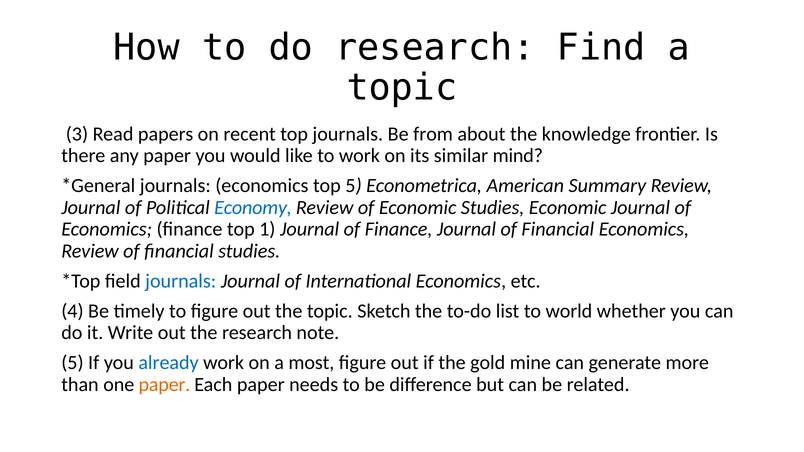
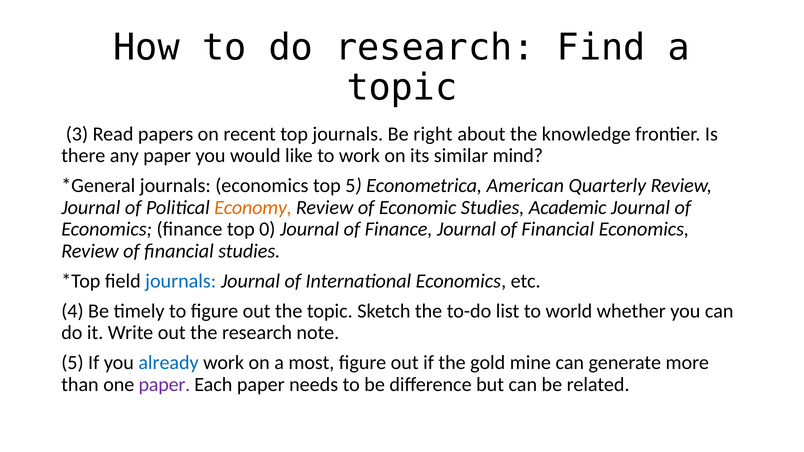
from: from -> right
Summary: Summary -> Quarterly
Economy colour: blue -> orange
Studies Economic: Economic -> Academic
1: 1 -> 0
paper at (164, 385) colour: orange -> purple
